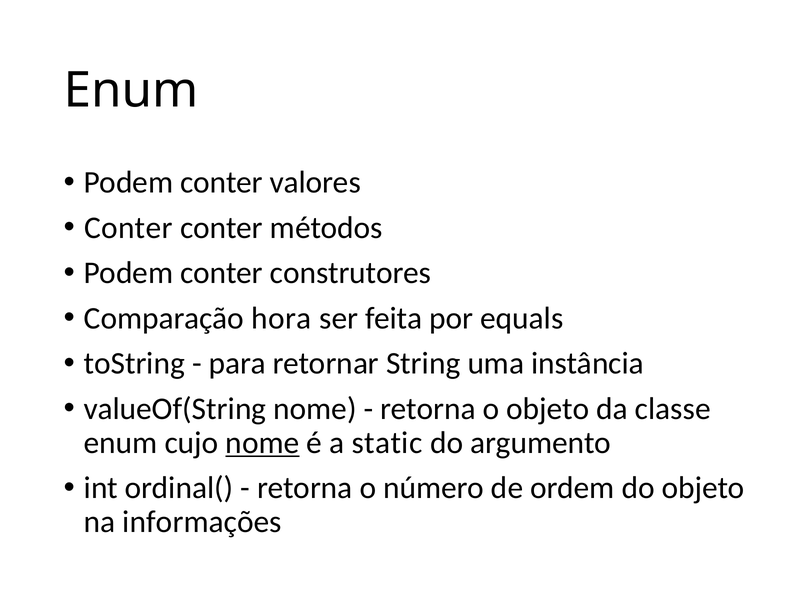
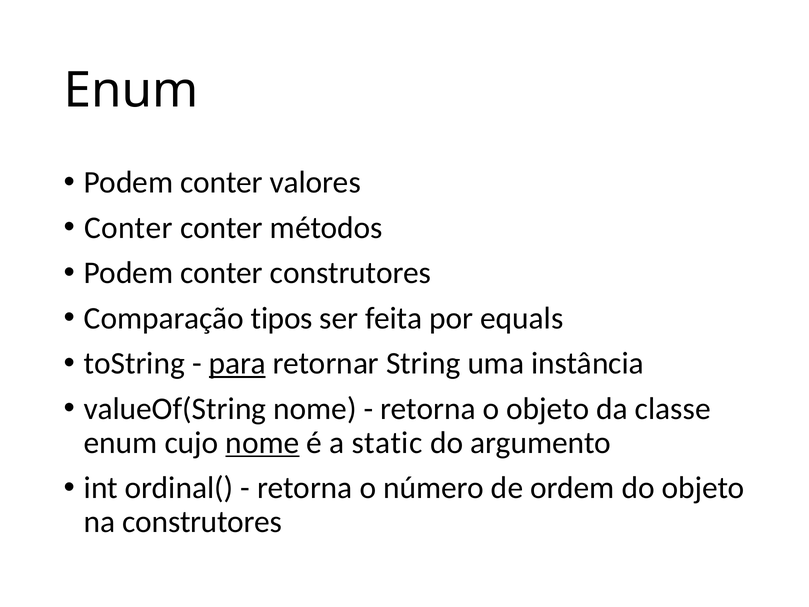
hora: hora -> tipos
para underline: none -> present
na informações: informações -> construtores
